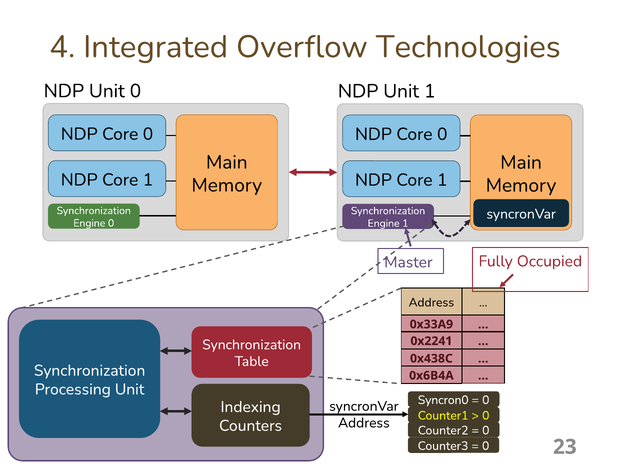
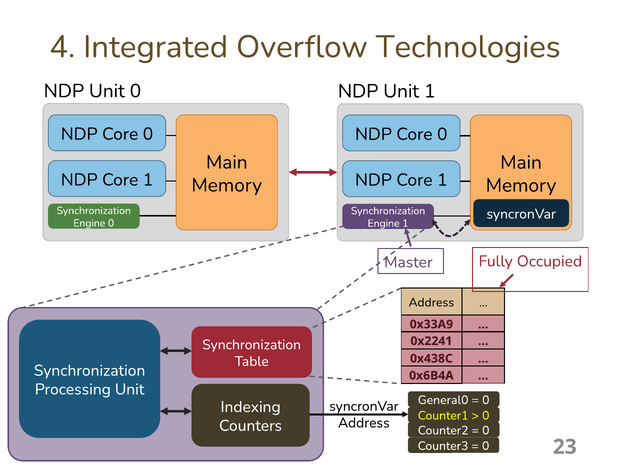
Syncron0: Syncron0 -> General0
